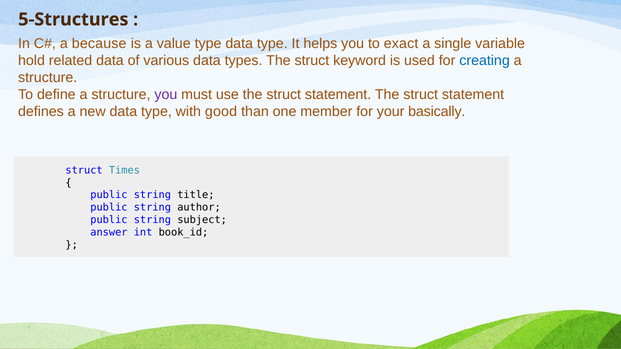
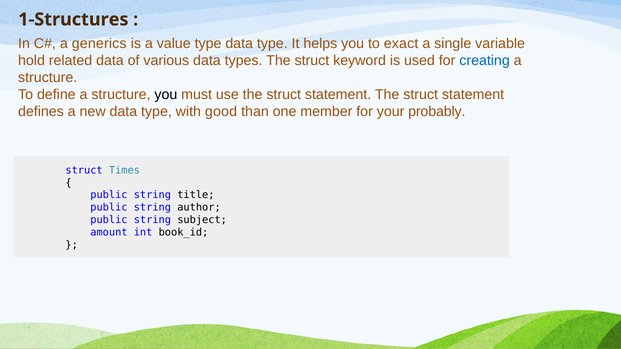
5-Structures: 5-Structures -> 1-Structures
because: because -> generics
you at (166, 95) colour: purple -> black
basically: basically -> probably
answer: answer -> amount
